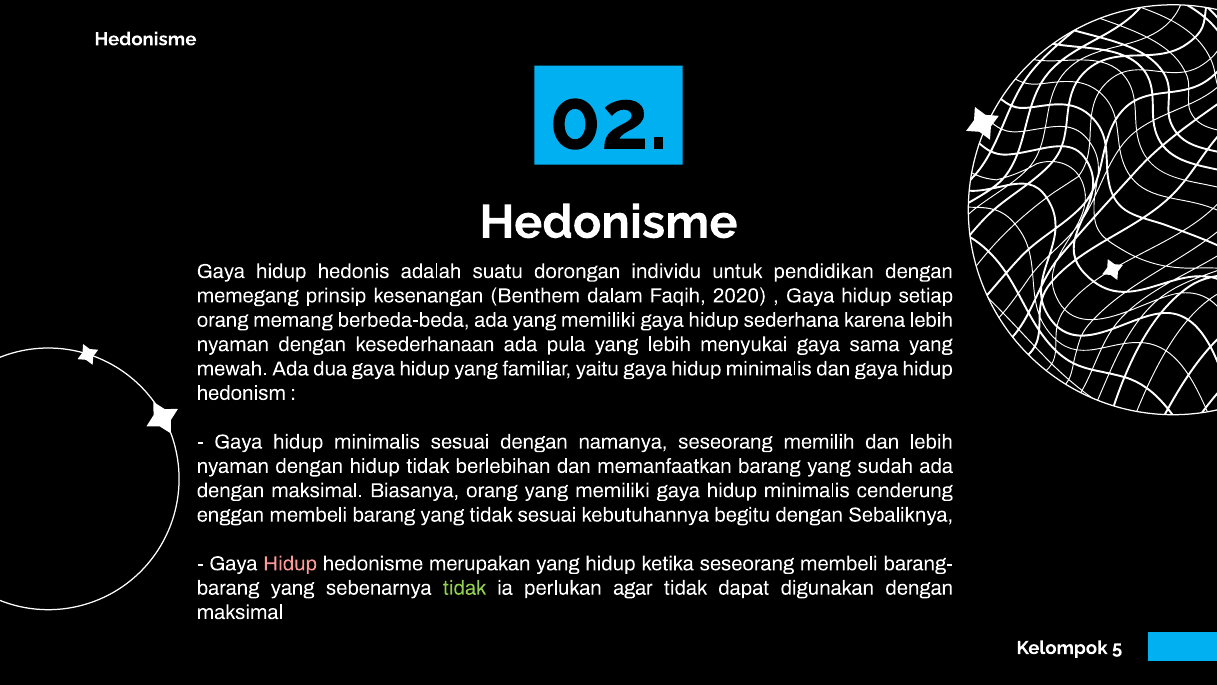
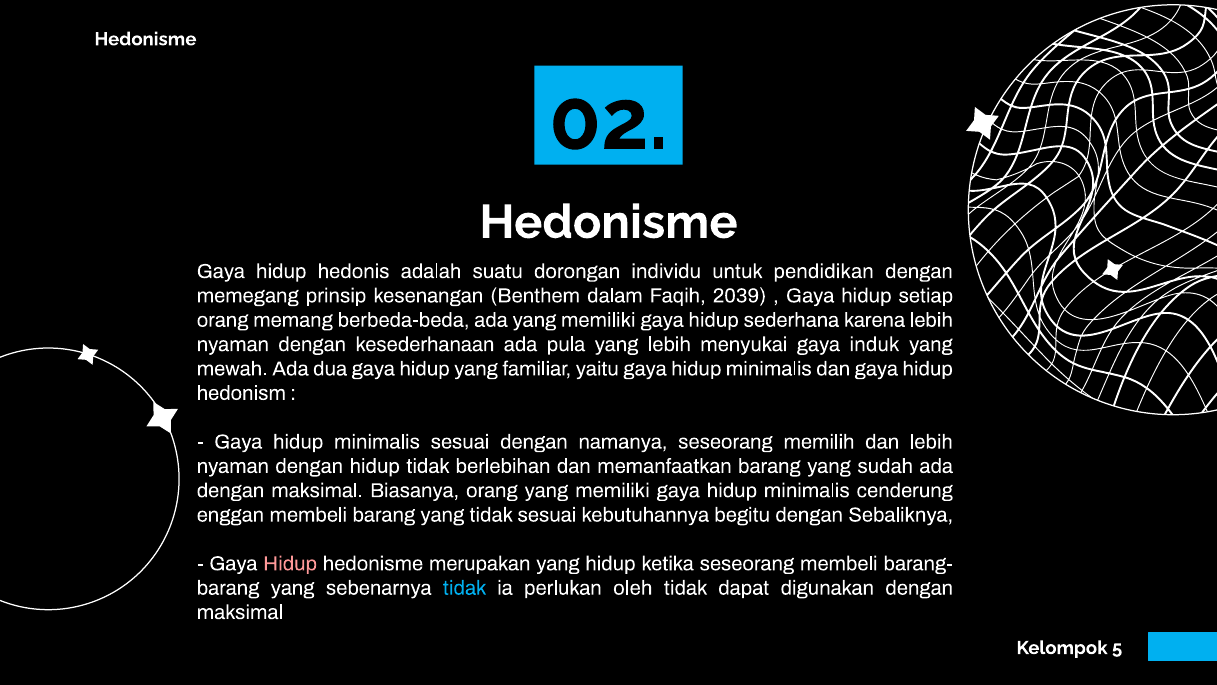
2020: 2020 -> 2039
sama: sama -> induk
tidak at (465, 588) colour: light green -> light blue
agar: agar -> oleh
